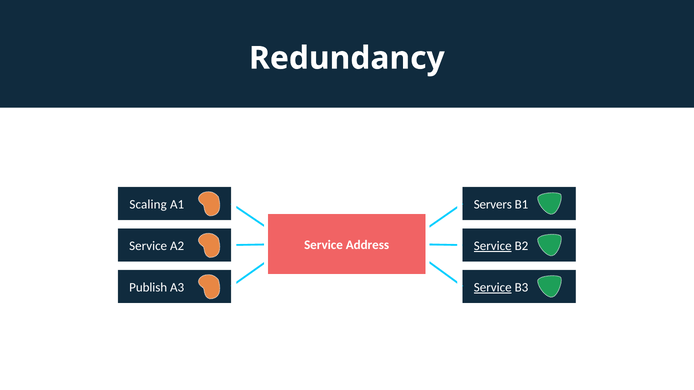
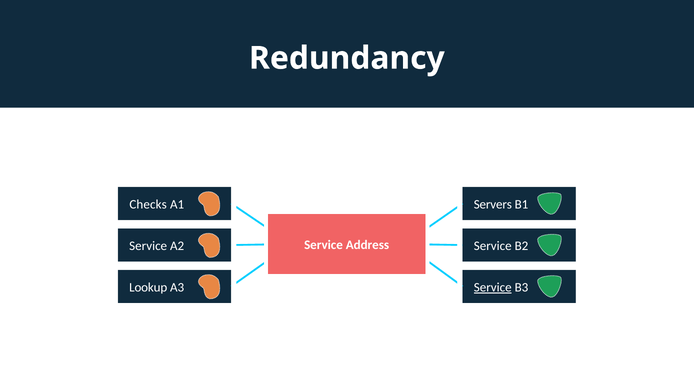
Scaling: Scaling -> Checks
Service at (493, 246) underline: present -> none
Publish: Publish -> Lookup
